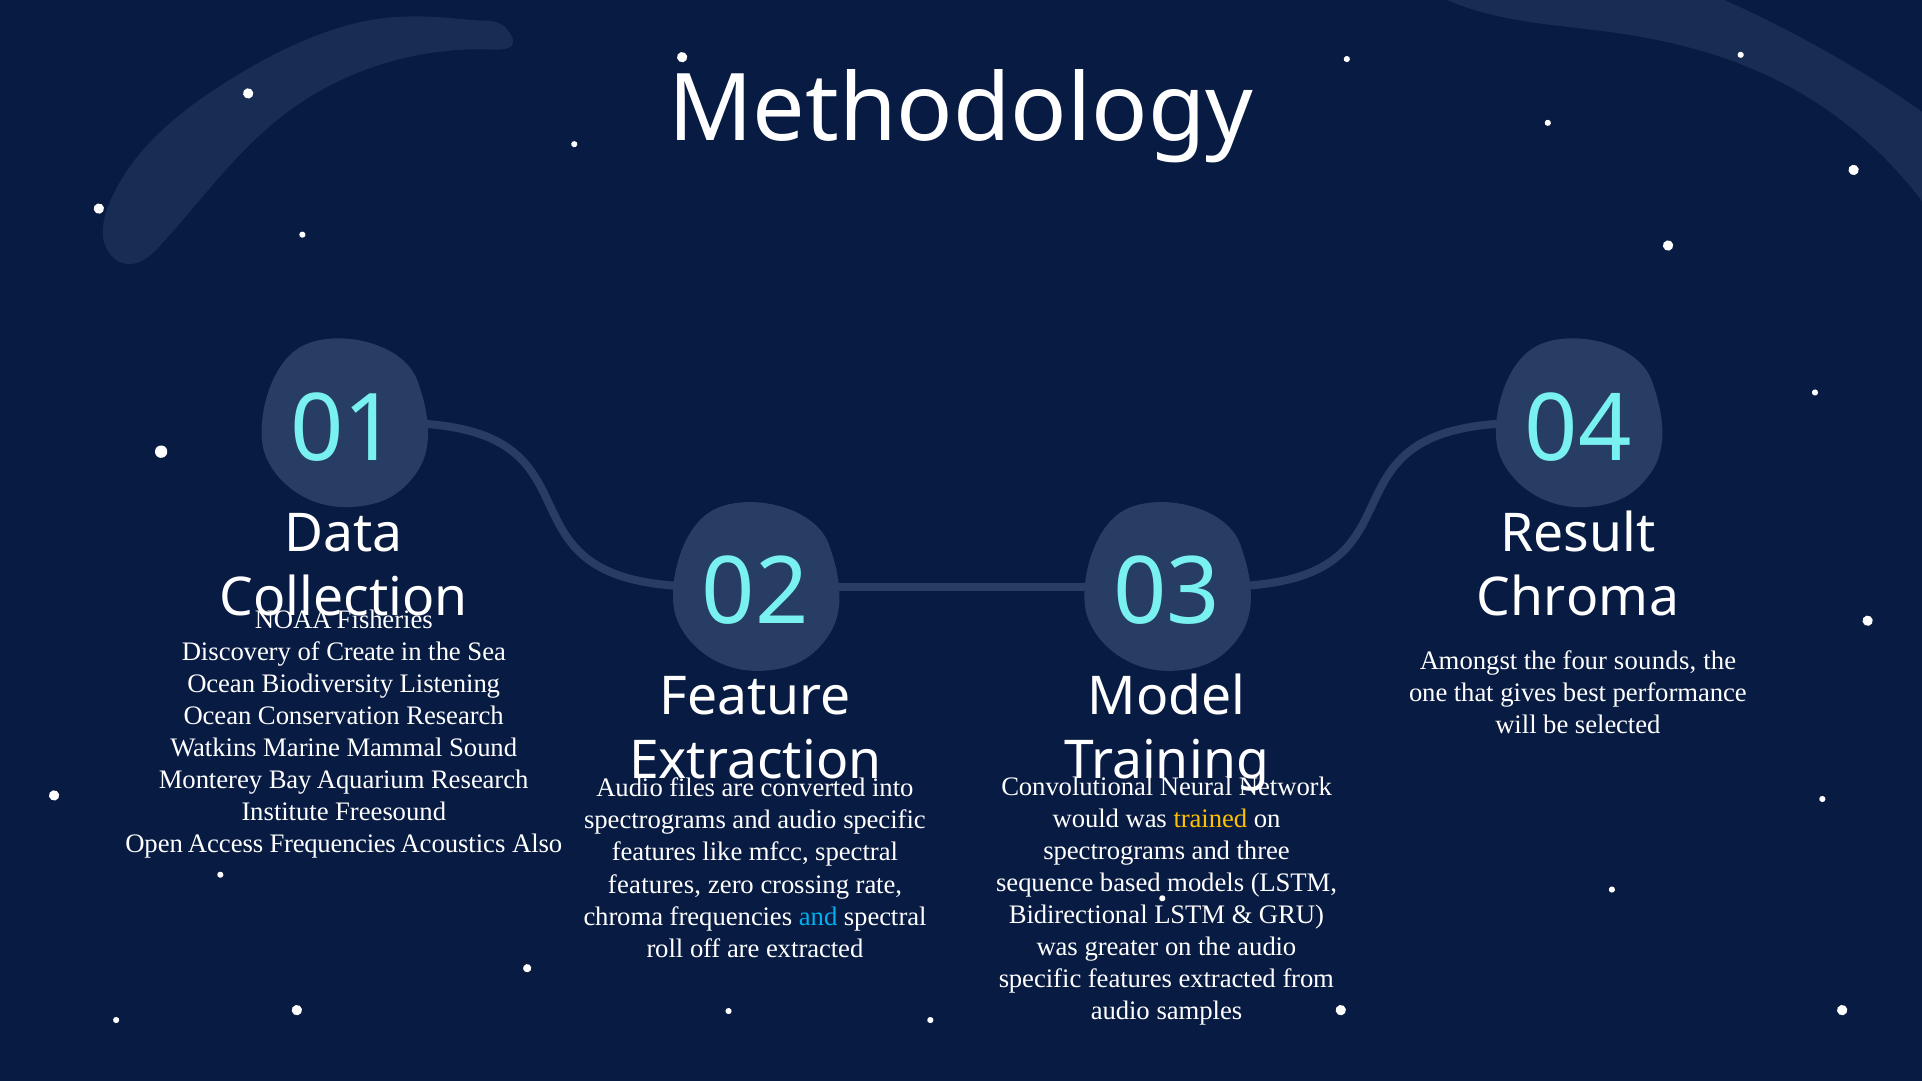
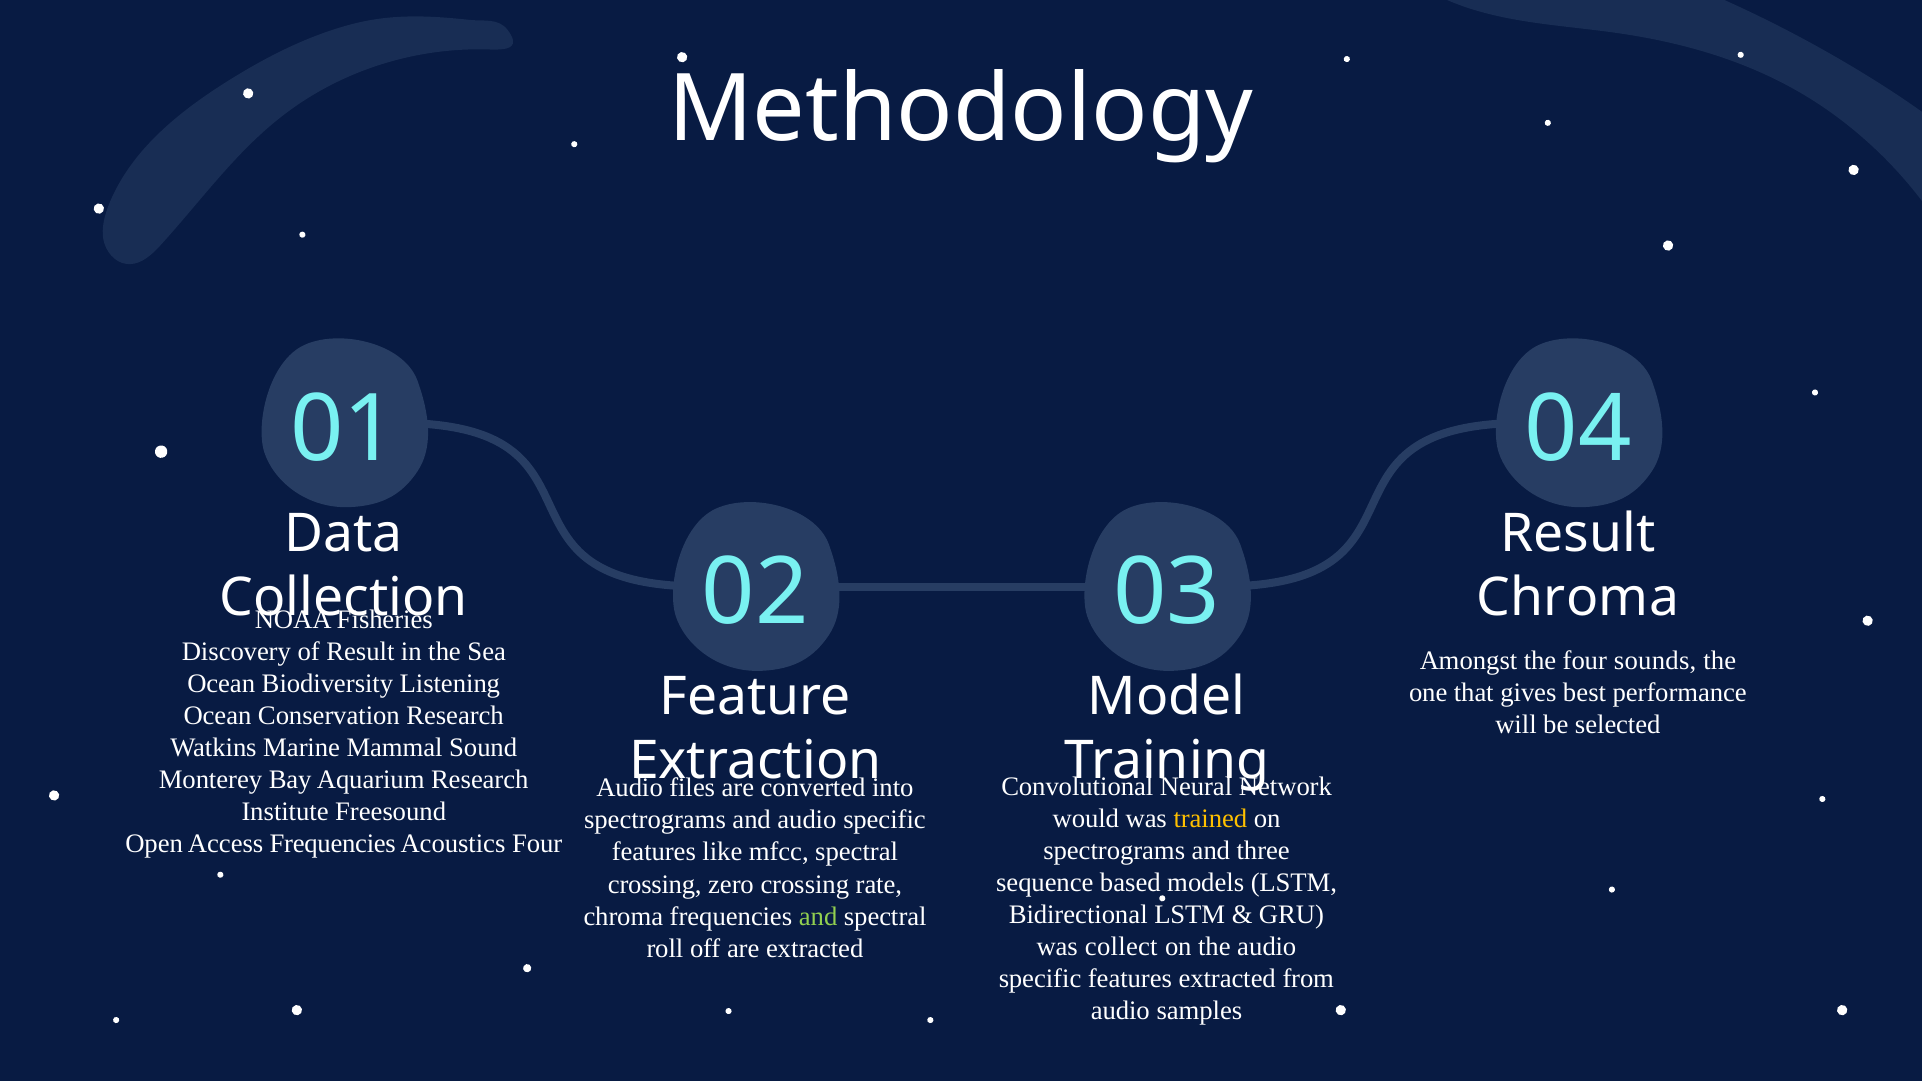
of Create: Create -> Result
Acoustics Also: Also -> Four
features at (655, 884): features -> crossing
and at (818, 916) colour: light blue -> light green
greater: greater -> collect
